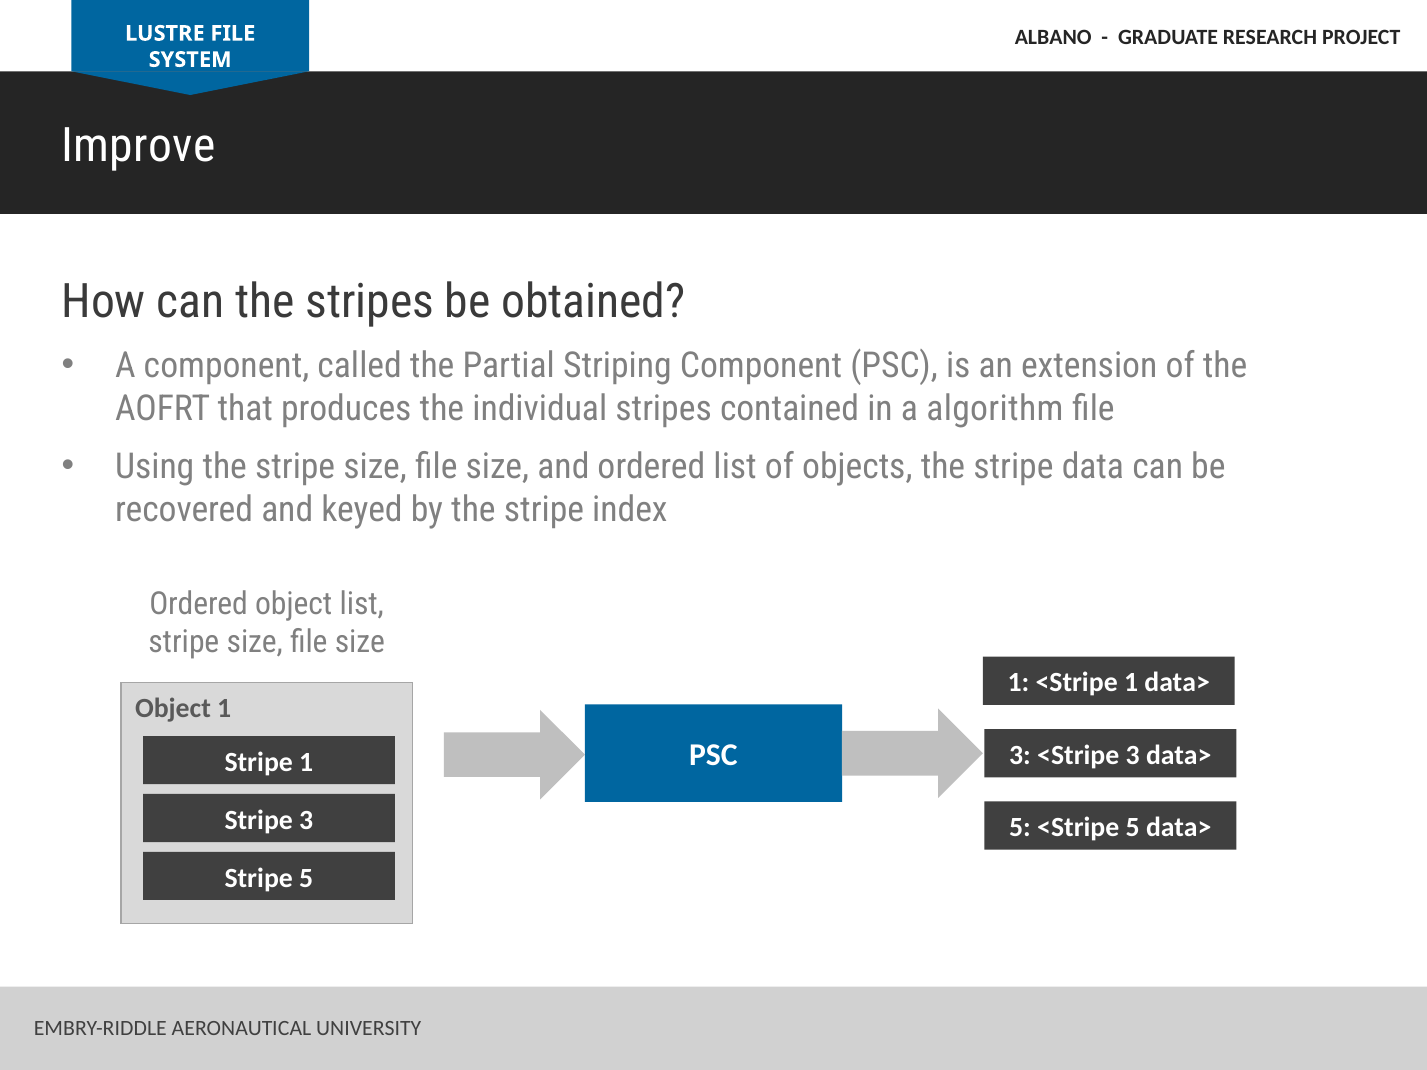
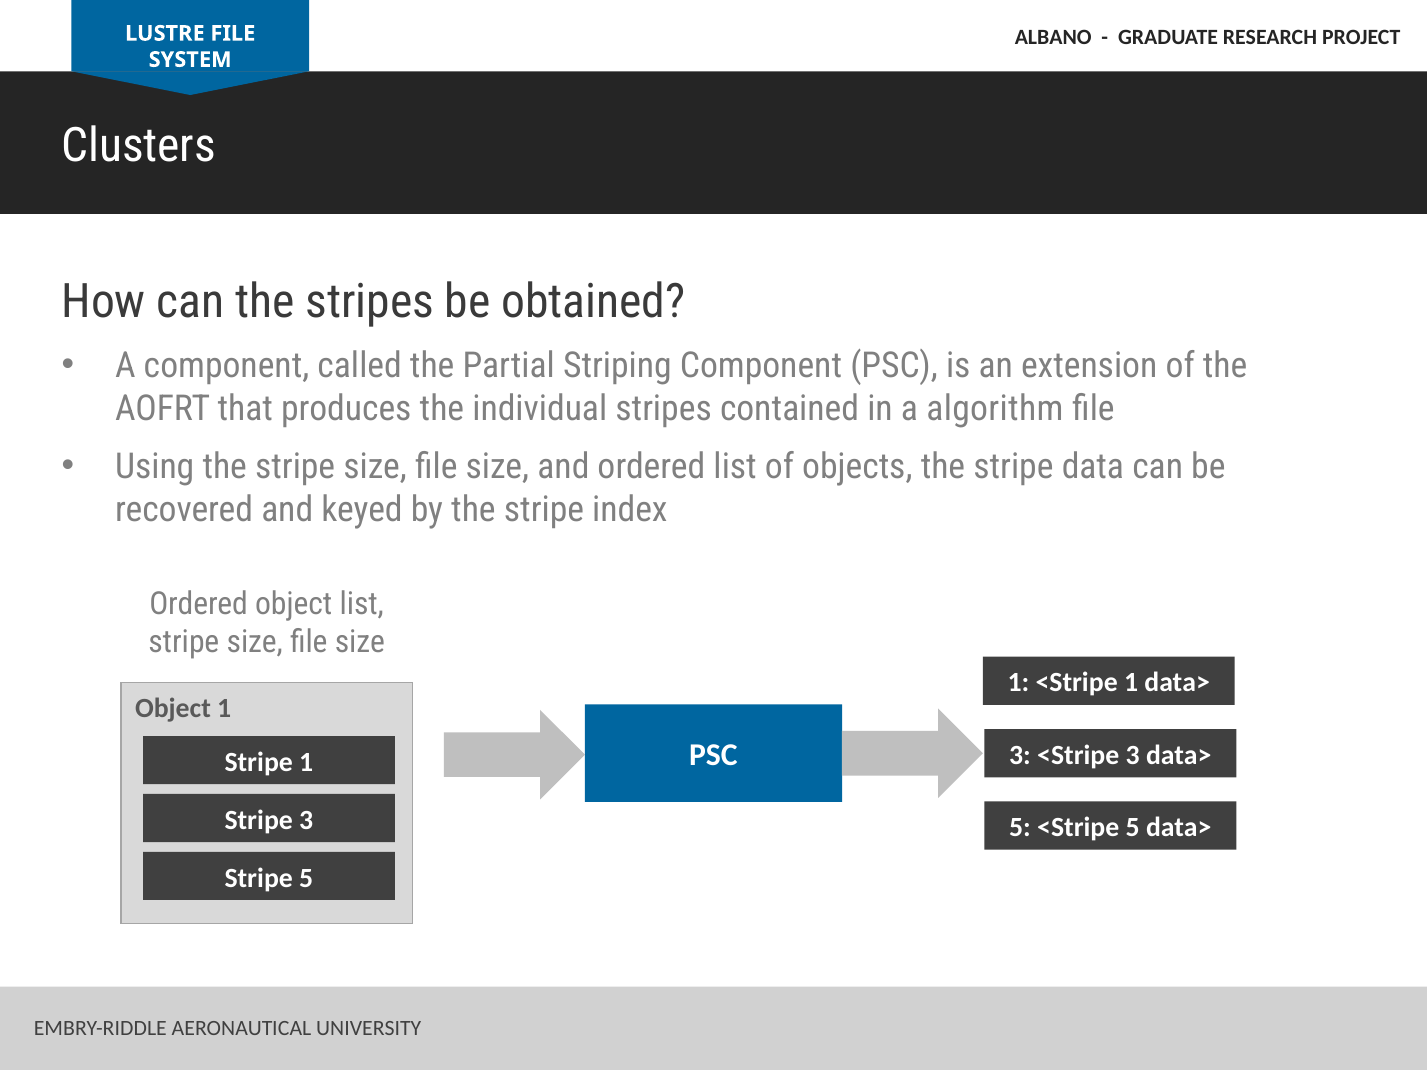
Improve: Improve -> Clusters
